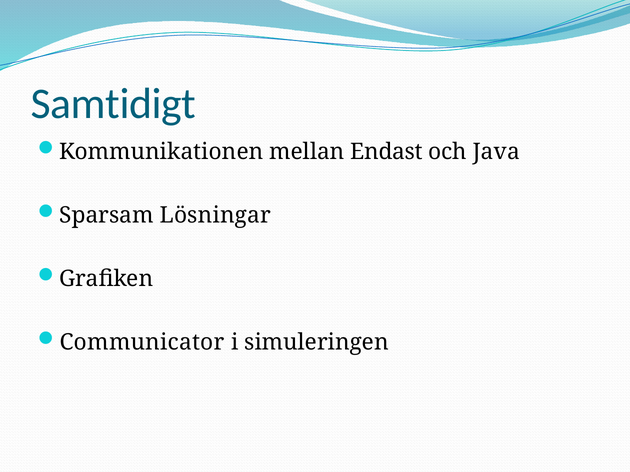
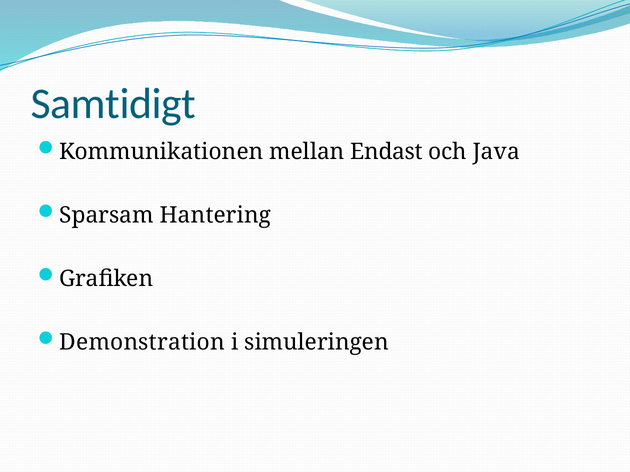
Lösningar: Lösningar -> Hantering
Communicator: Communicator -> Demonstration
